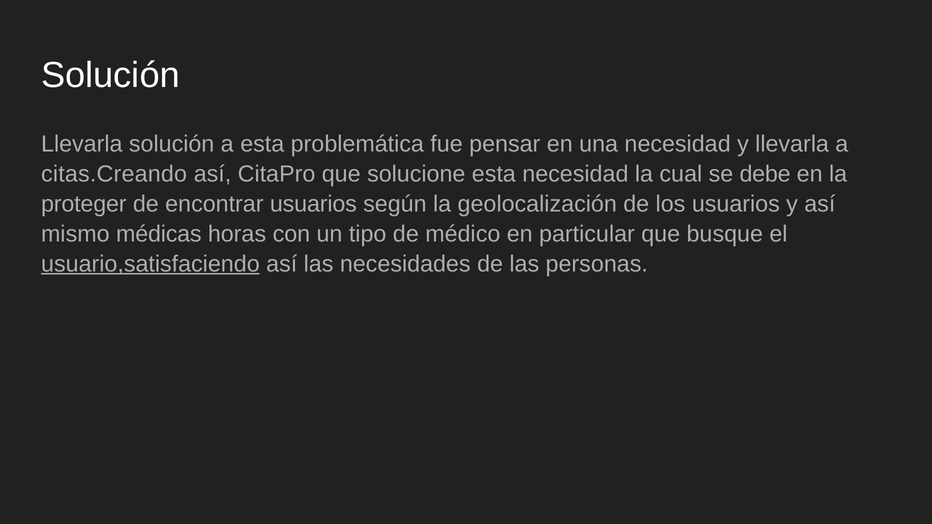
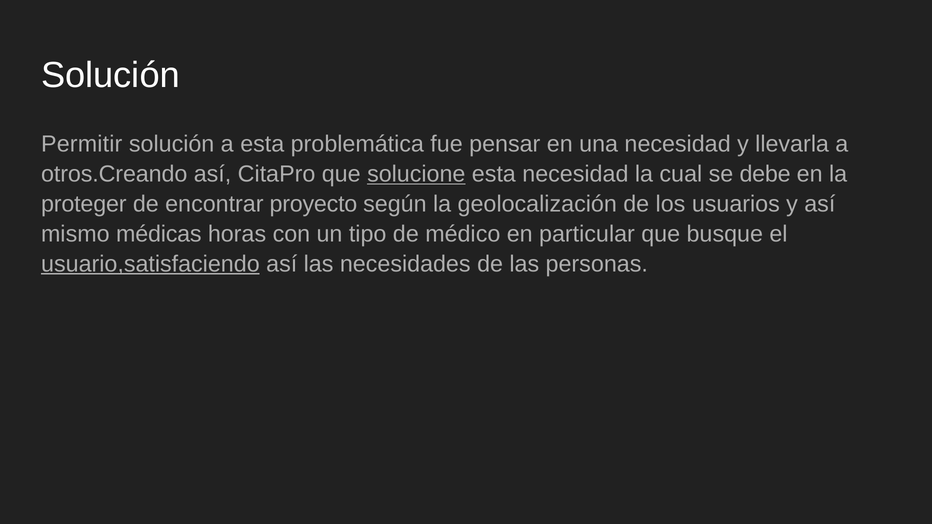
Llevarla at (82, 144): Llevarla -> Permitir
citas.Creando: citas.Creando -> otros.Creando
solucione underline: none -> present
encontrar usuarios: usuarios -> proyecto
